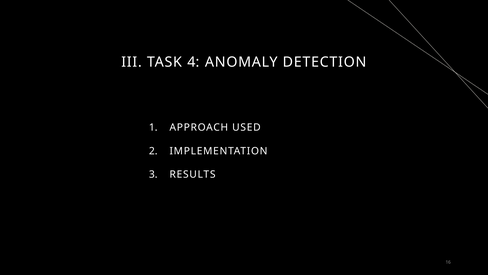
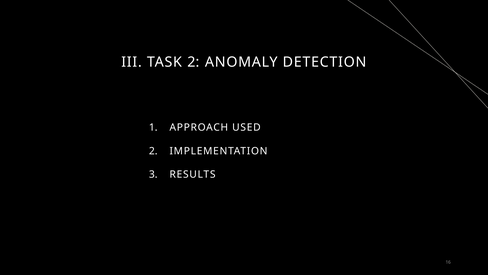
TASK 4: 4 -> 2
